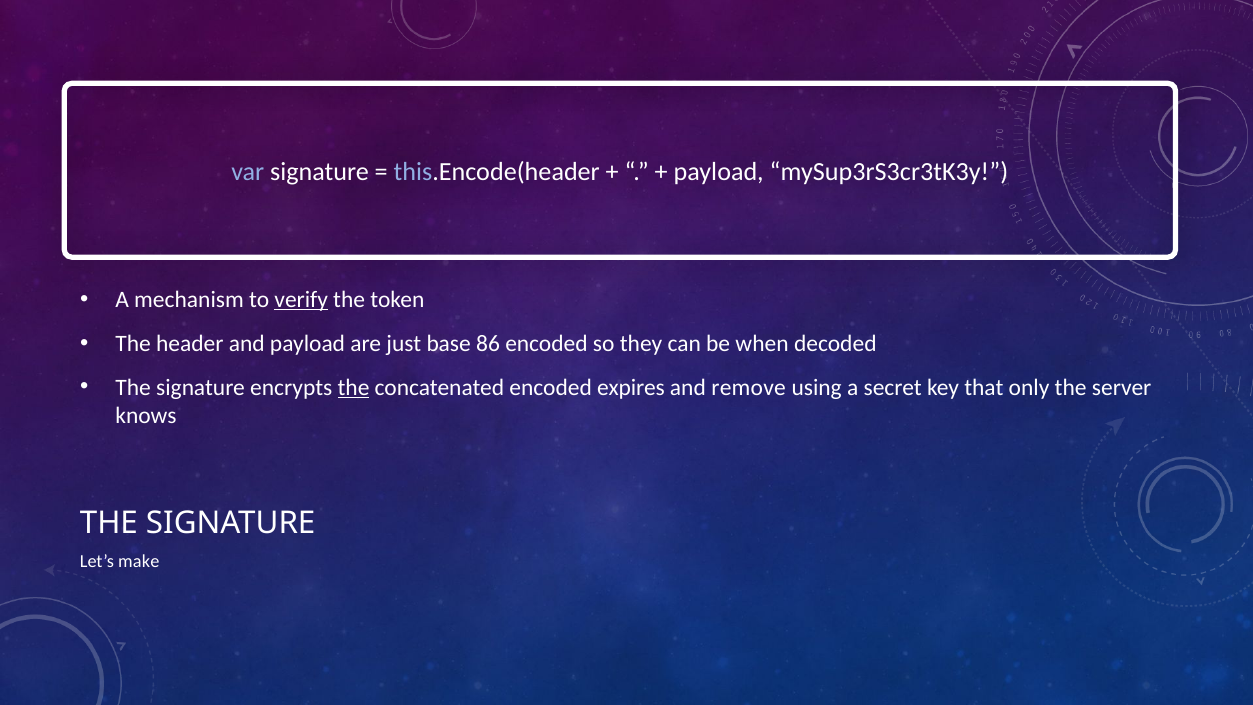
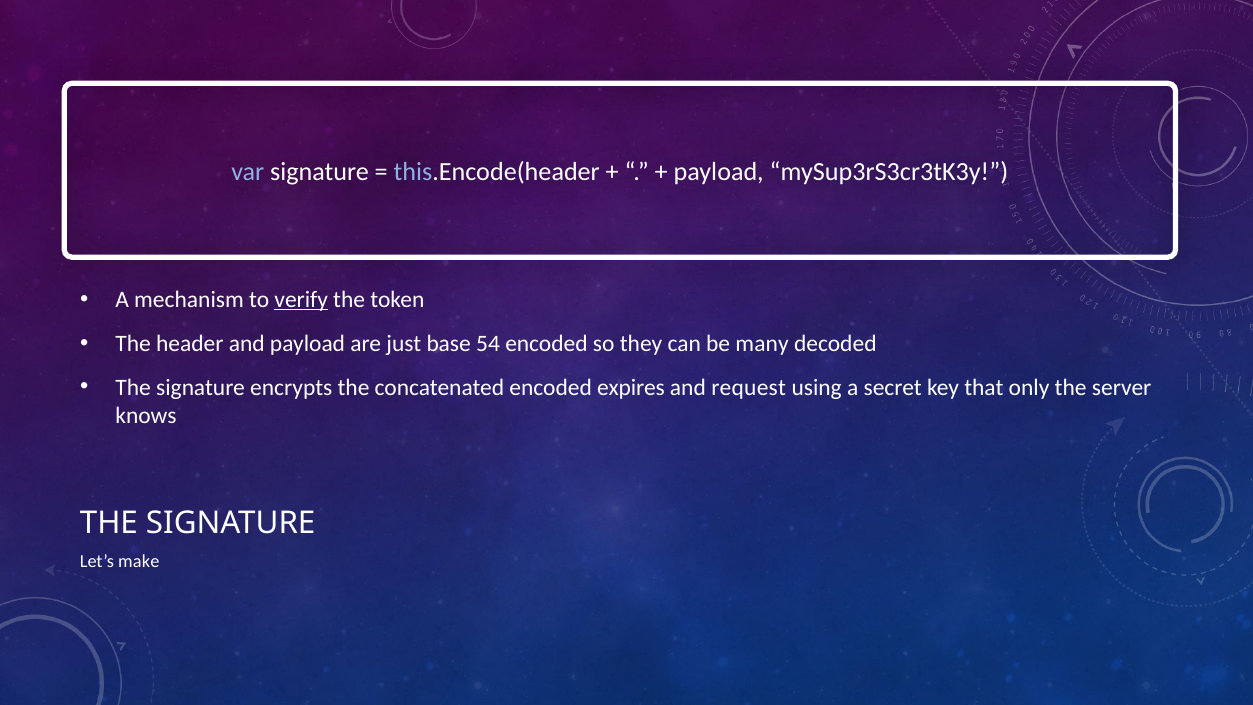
86: 86 -> 54
when: when -> many
the at (354, 387) underline: present -> none
remove: remove -> request
